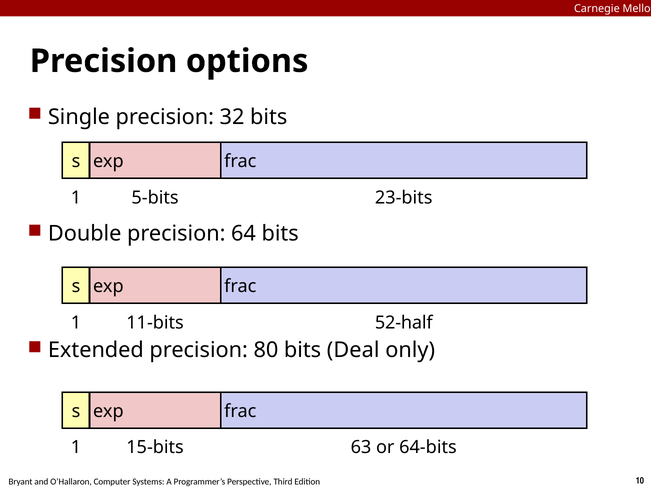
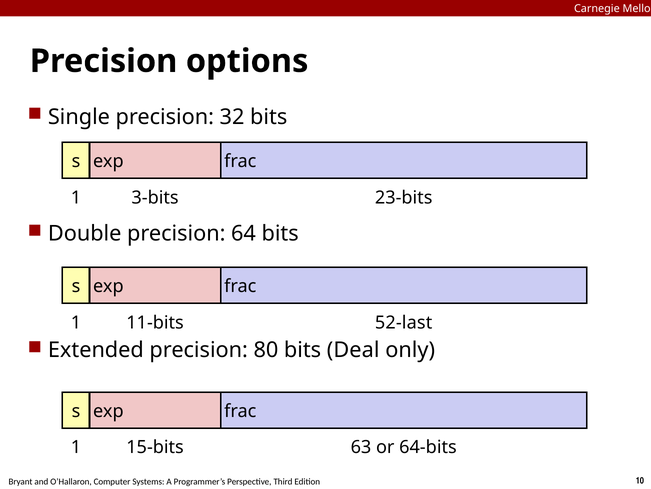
5-bits: 5-bits -> 3-bits
52-half: 52-half -> 52-last
